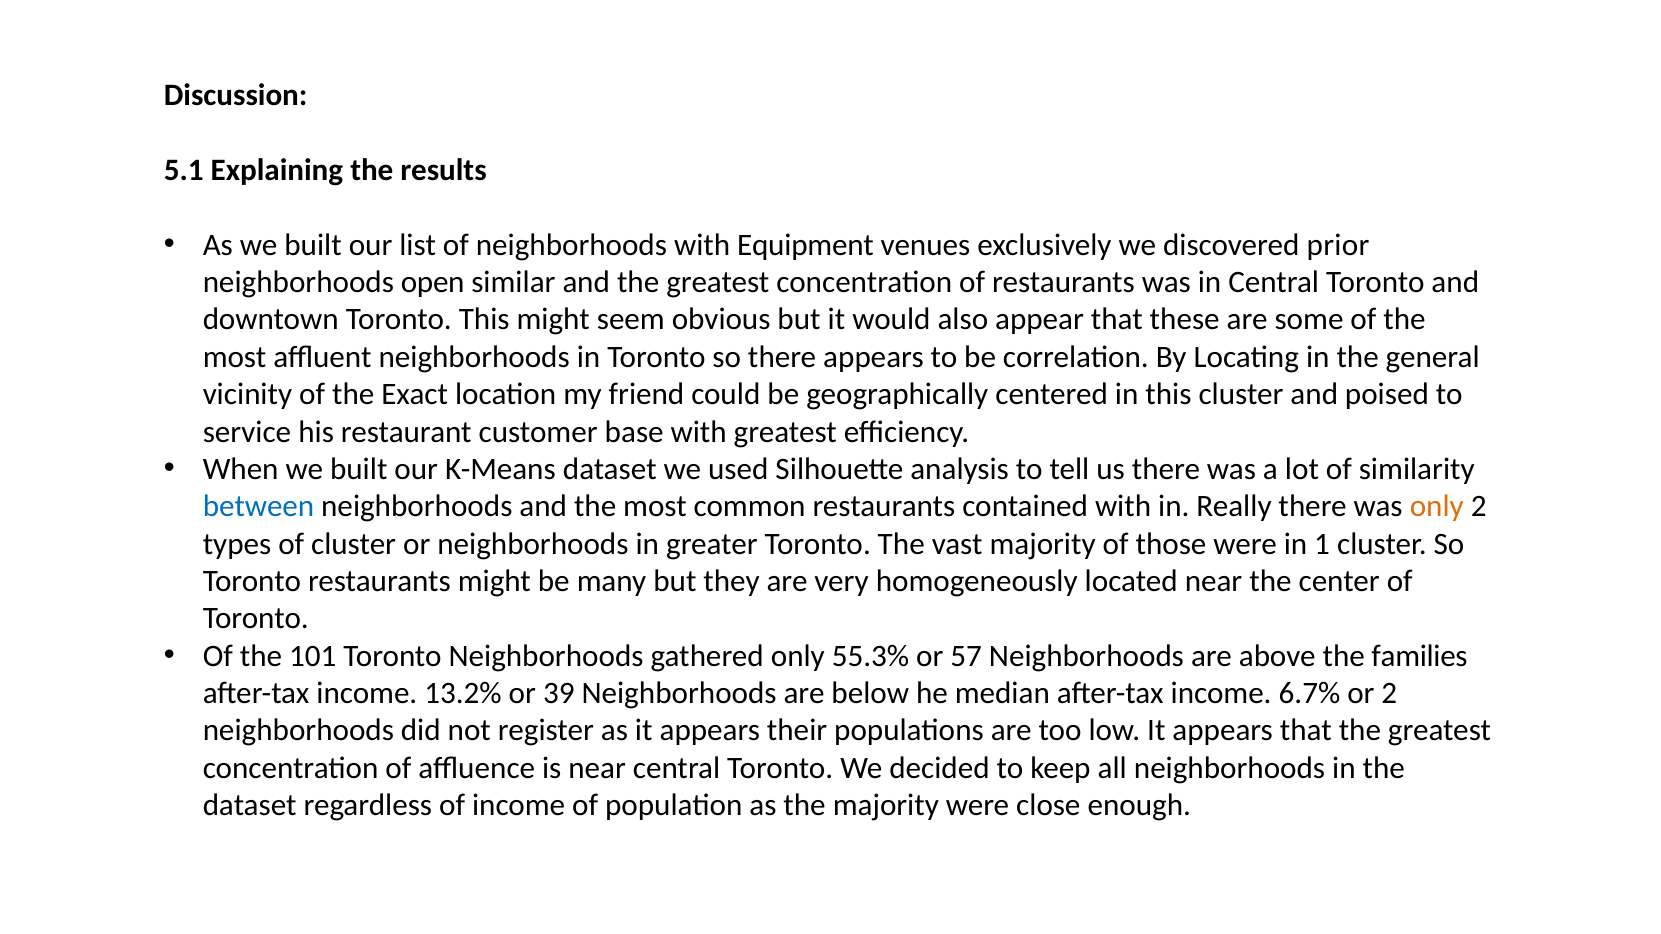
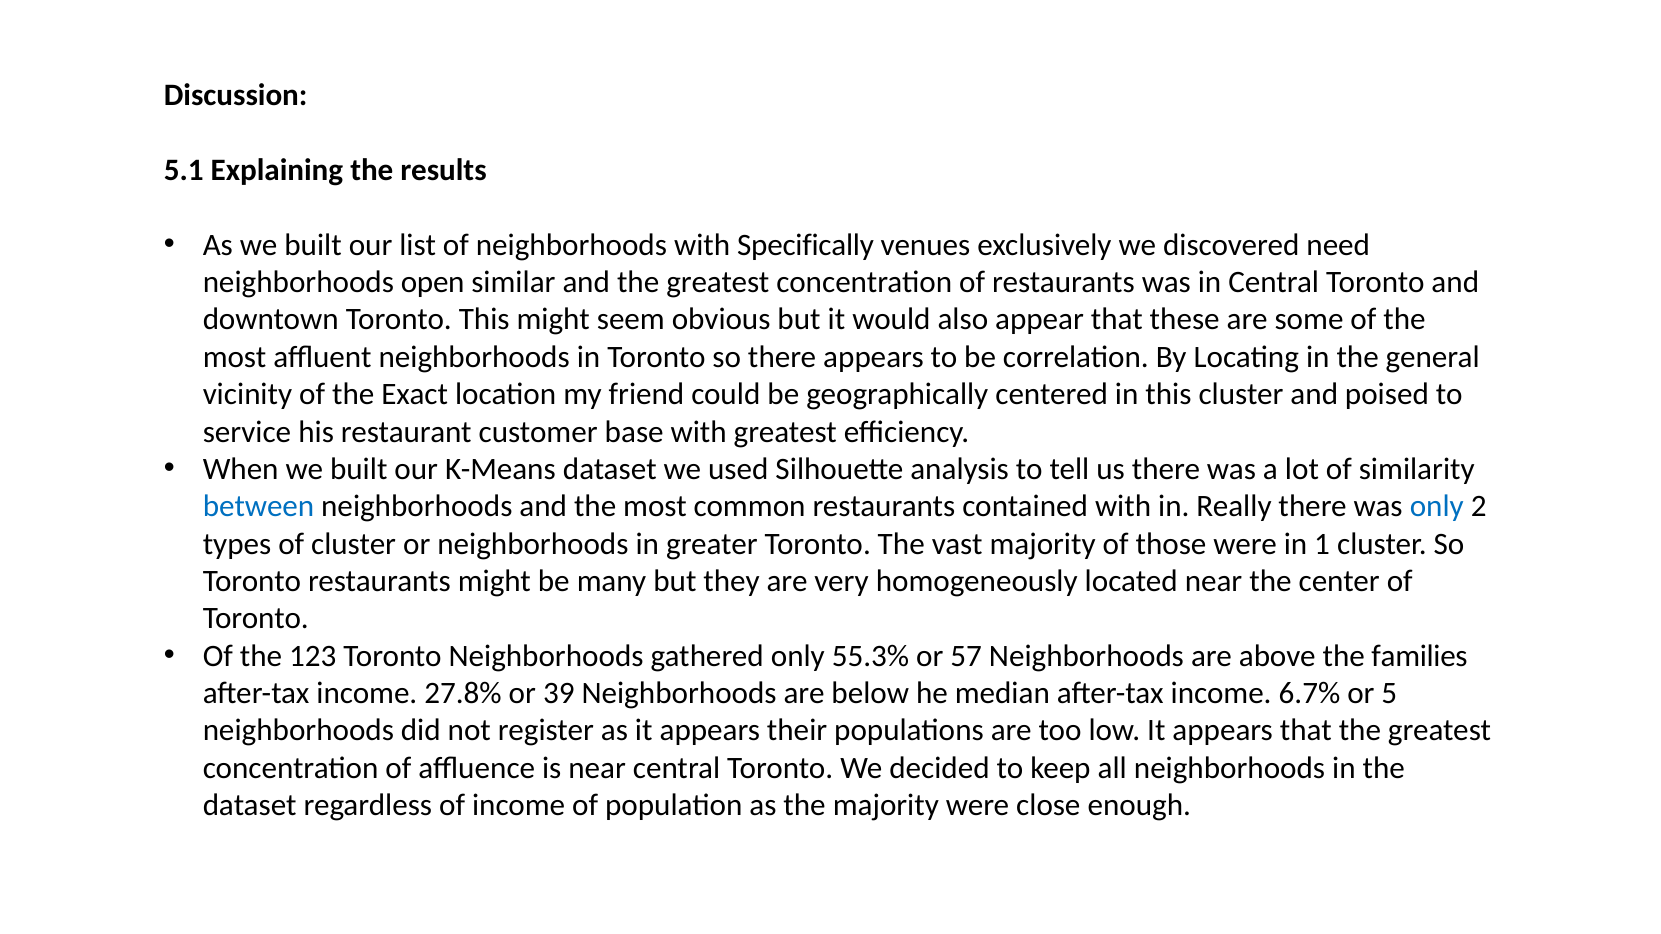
Equipment: Equipment -> Specifically
prior: prior -> need
only at (1437, 507) colour: orange -> blue
101: 101 -> 123
13.2%: 13.2% -> 27.8%
or 2: 2 -> 5
